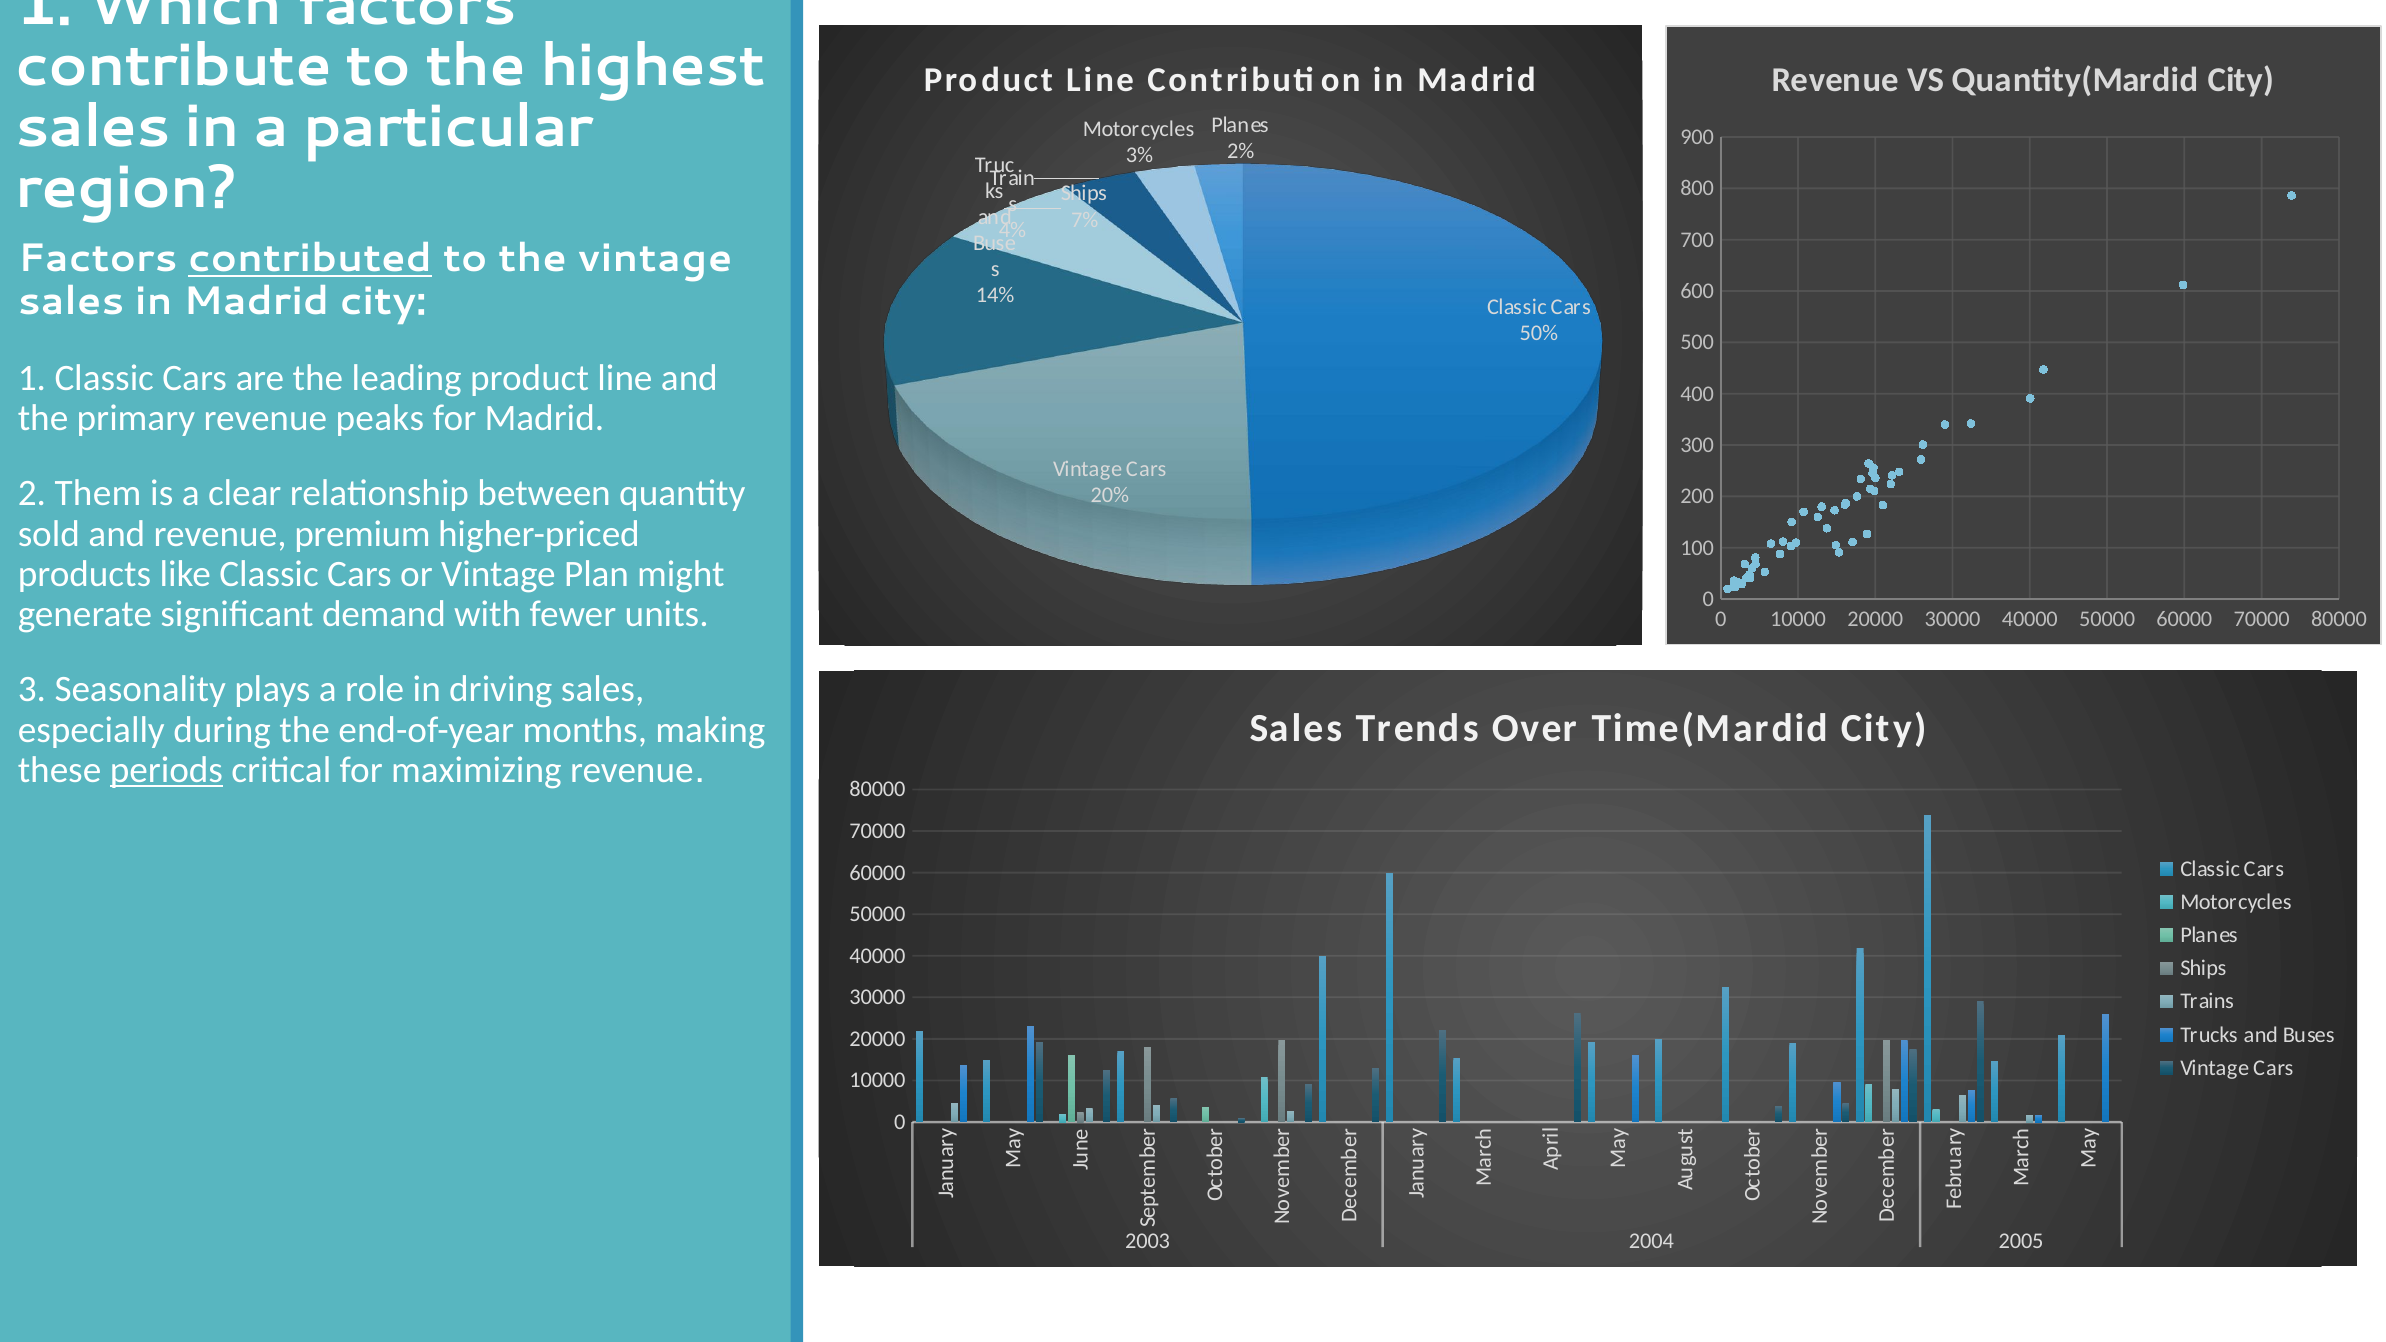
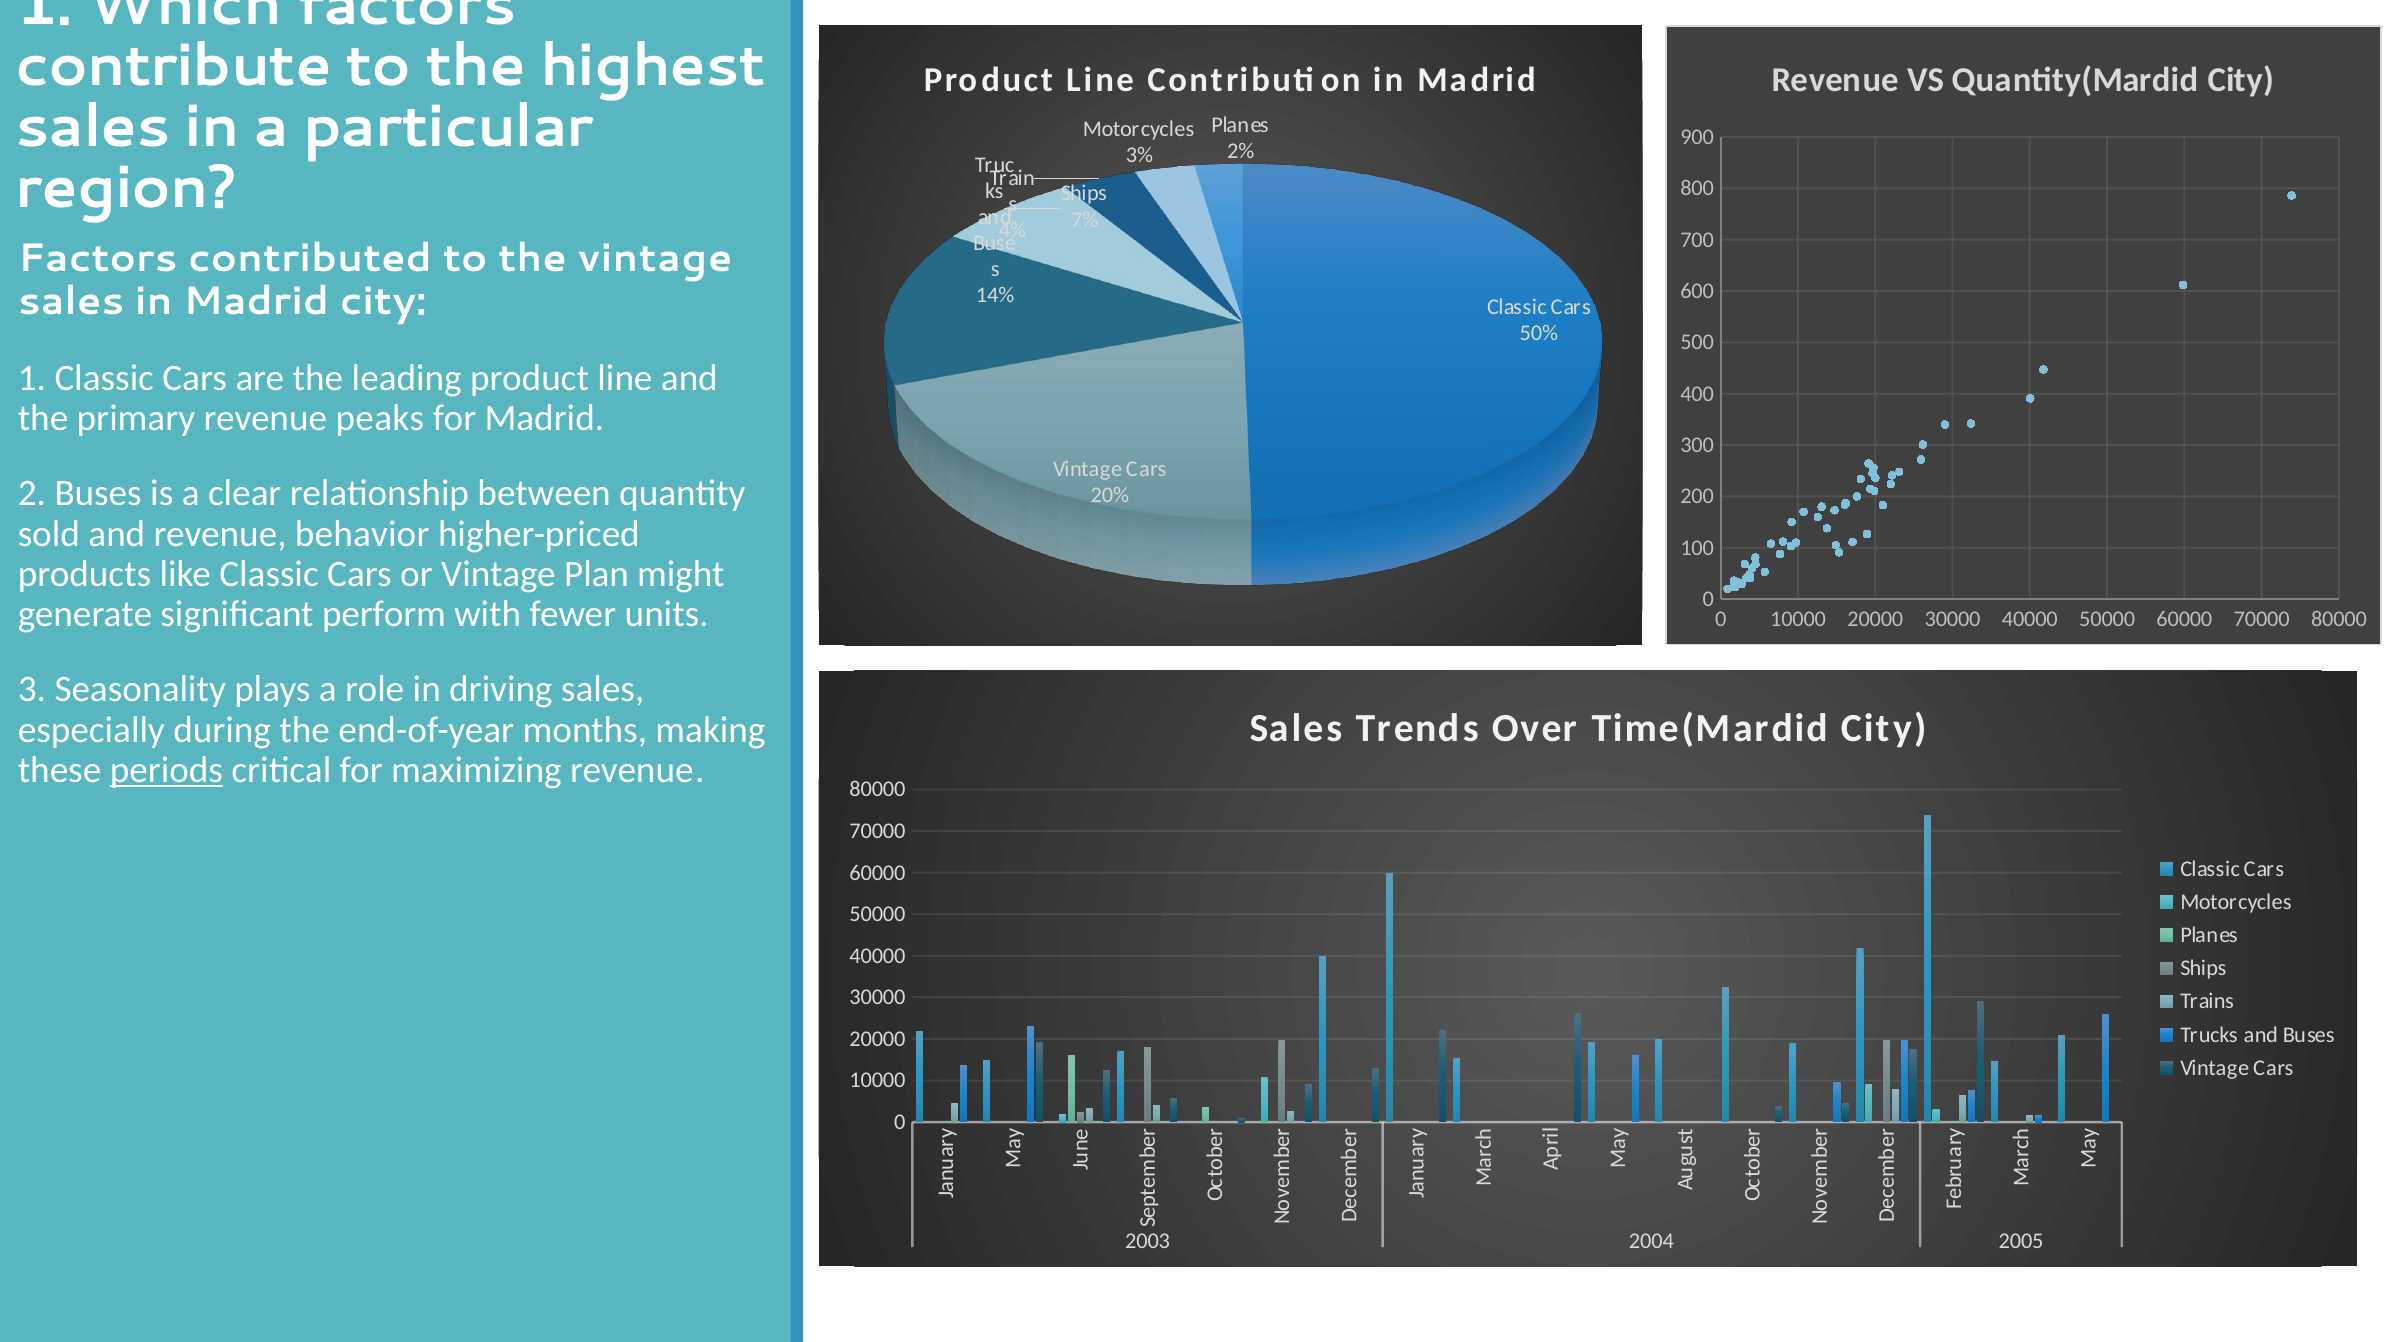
contributed underline: present -> none
2 Them: Them -> Buses
premium: premium -> behavior
demand: demand -> perform
